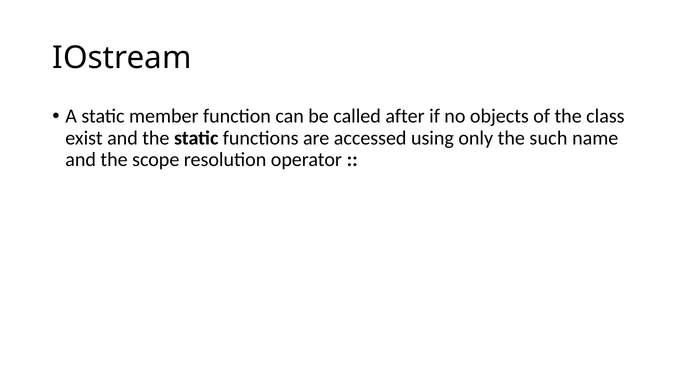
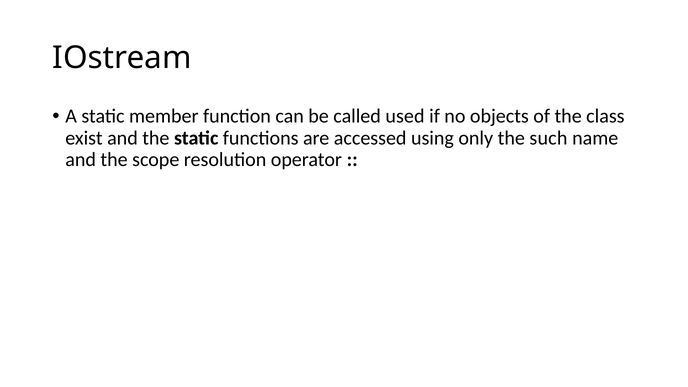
after: after -> used
